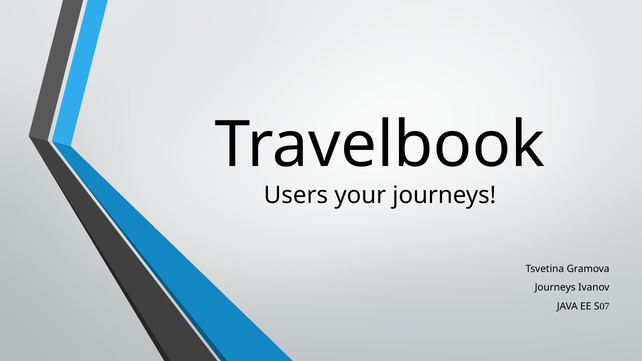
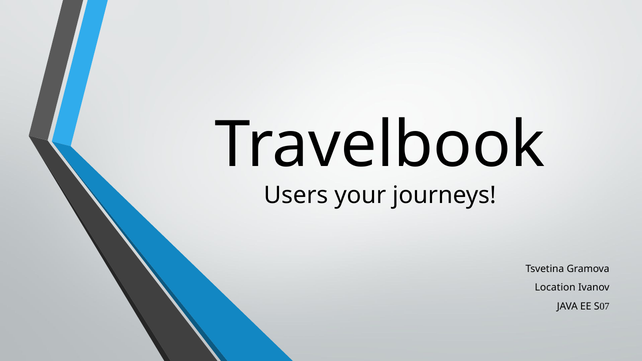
Journeys at (555, 288): Journeys -> Location
